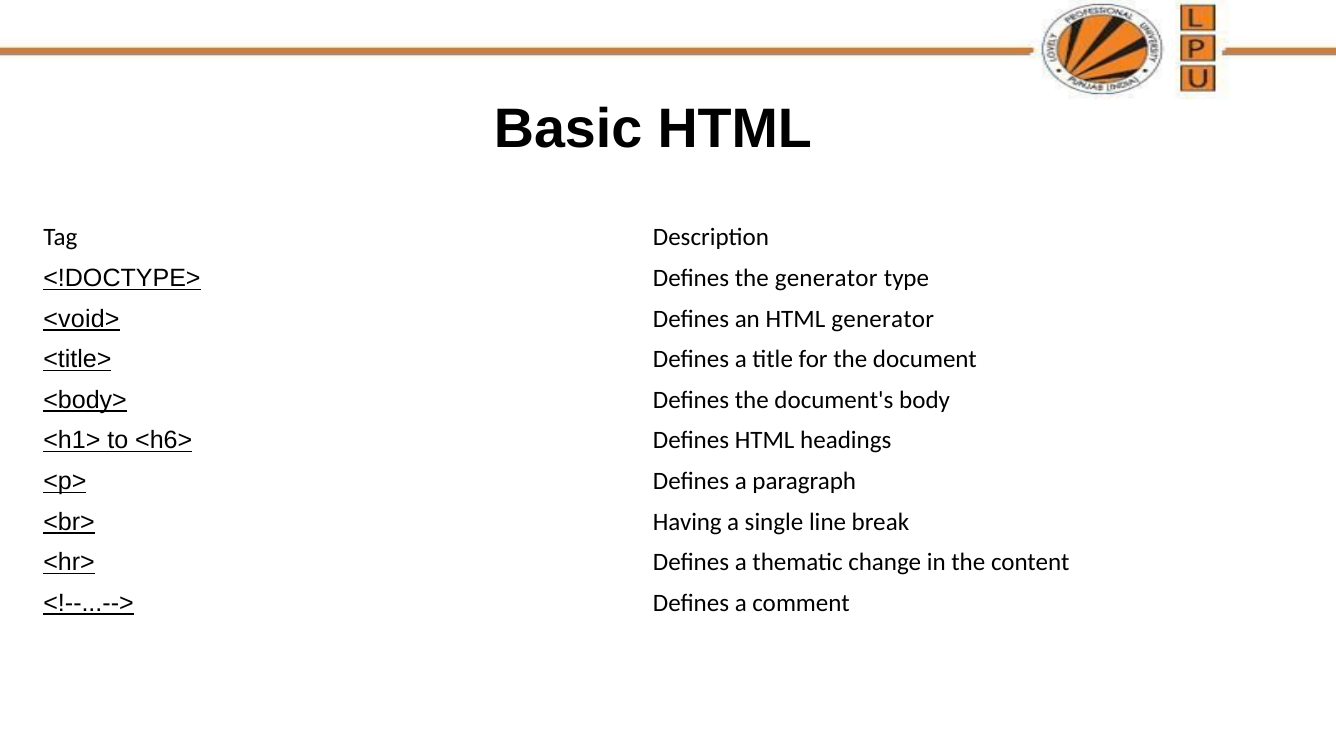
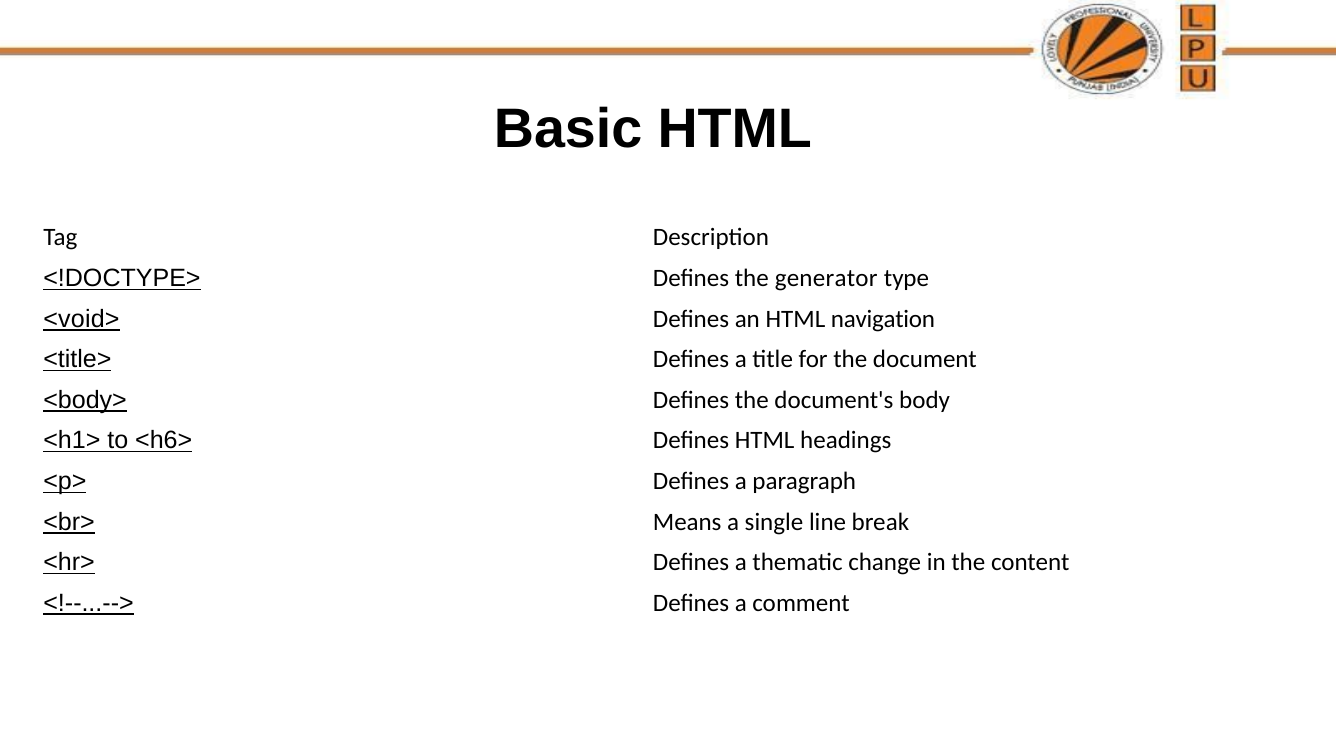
HTML generator: generator -> navigation
Having: Having -> Means
